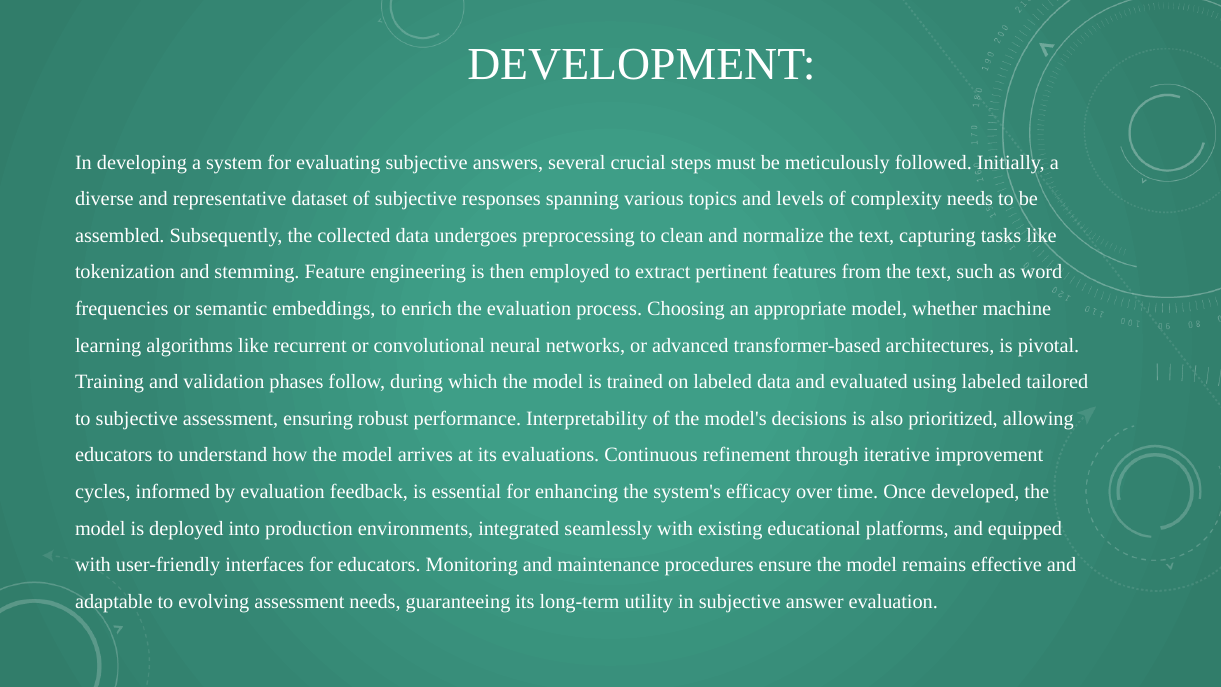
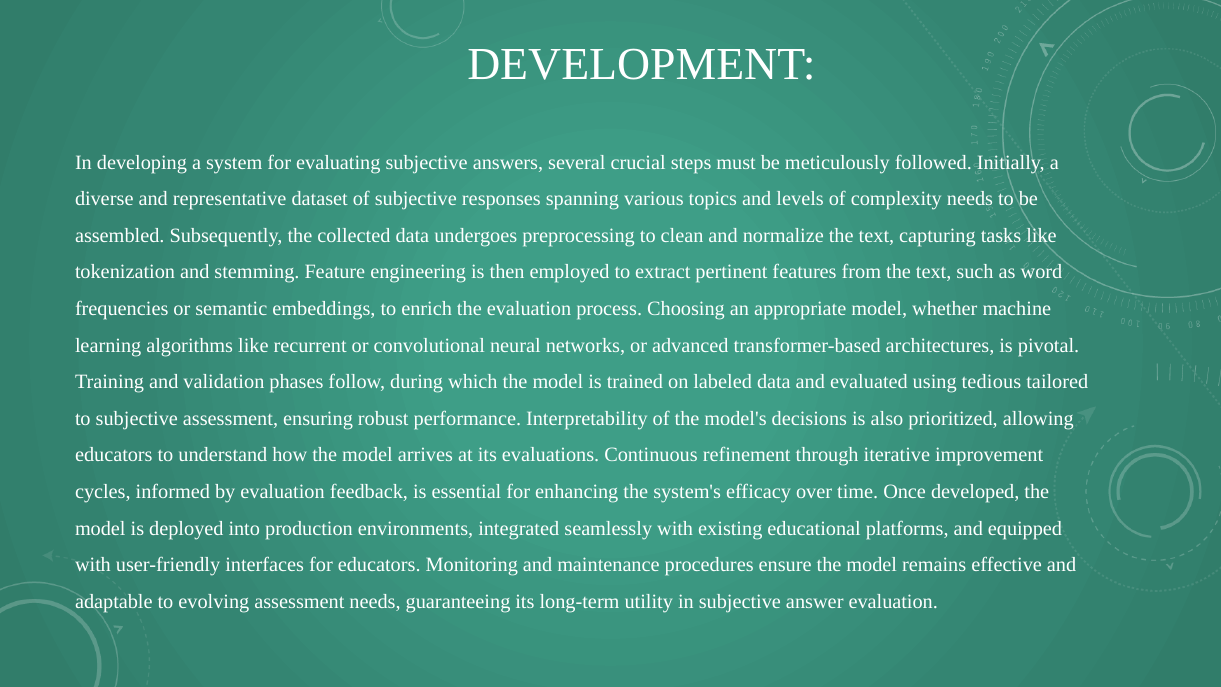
using labeled: labeled -> tedious
